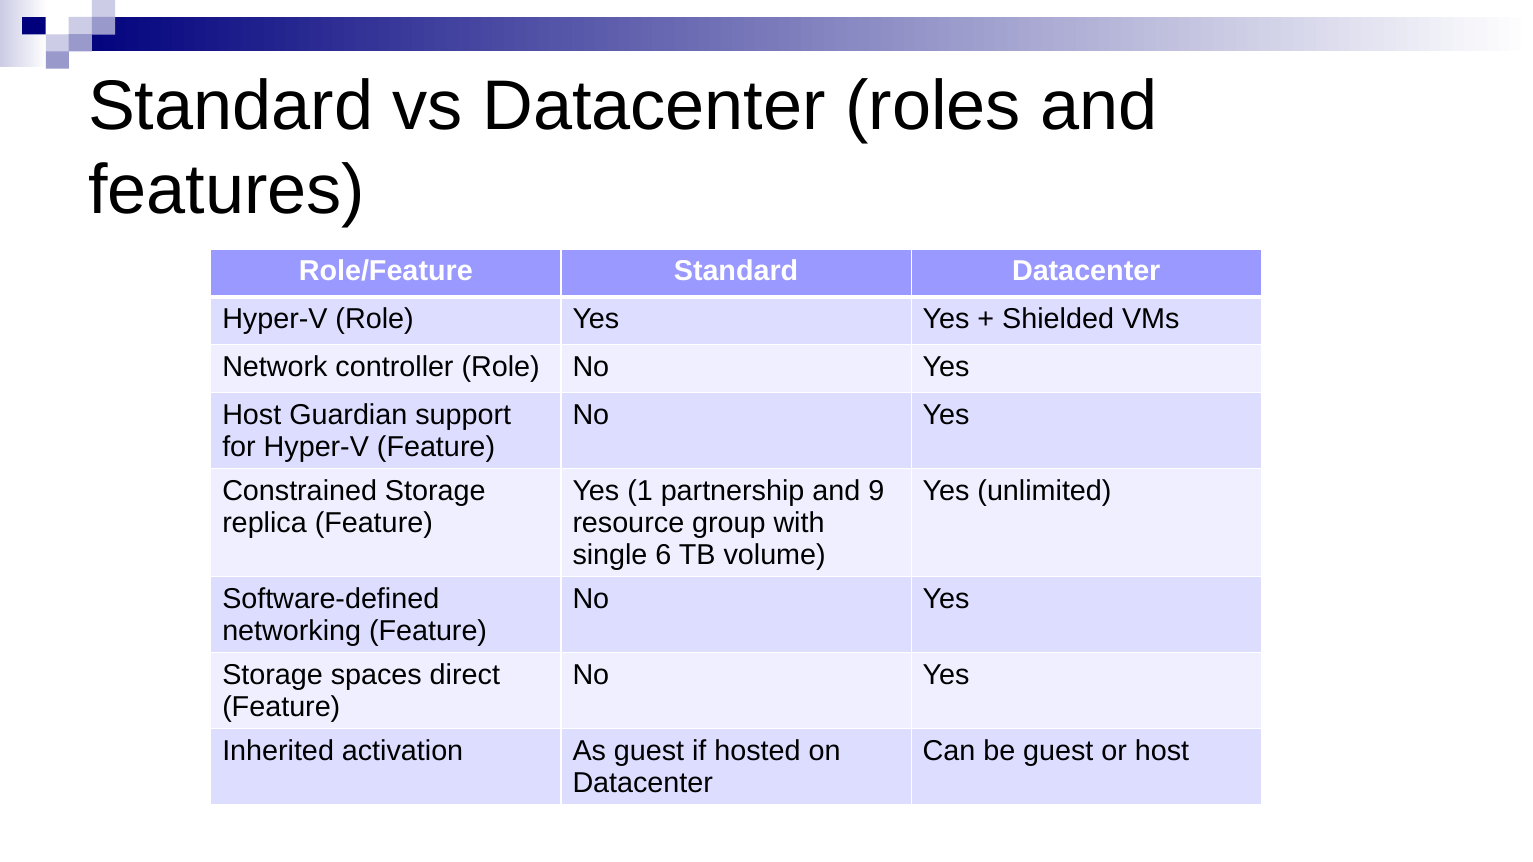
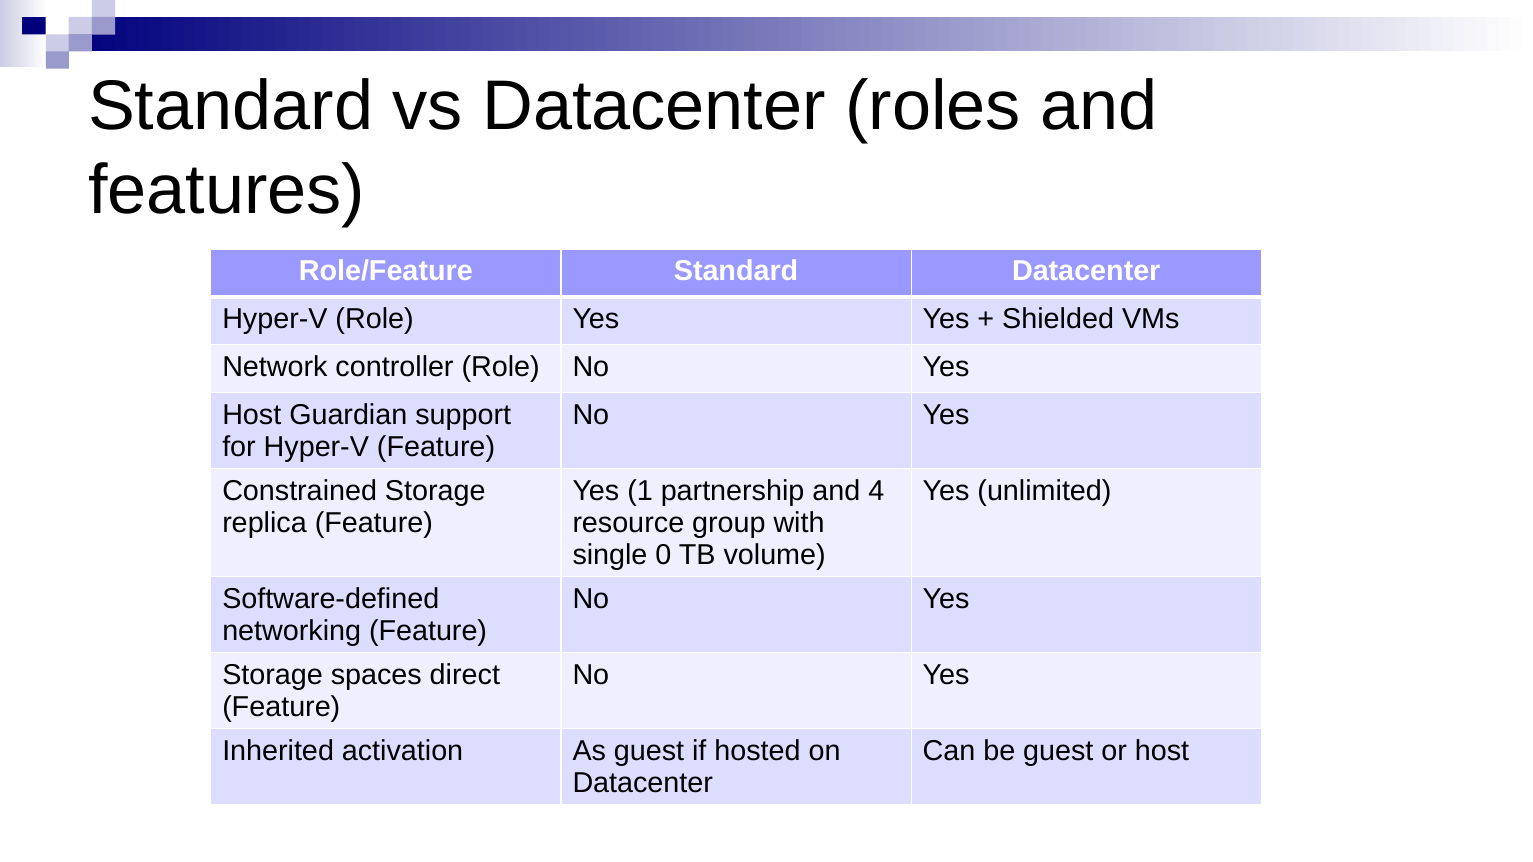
9: 9 -> 4
6: 6 -> 0
